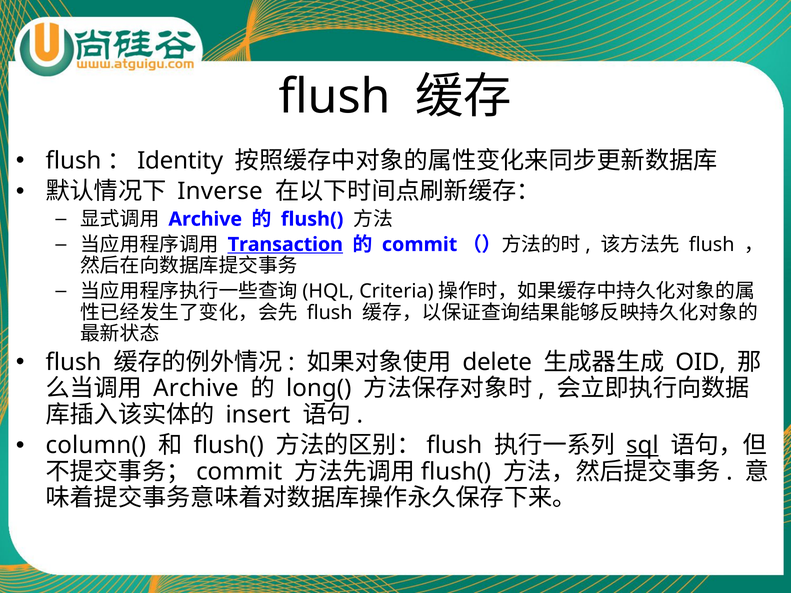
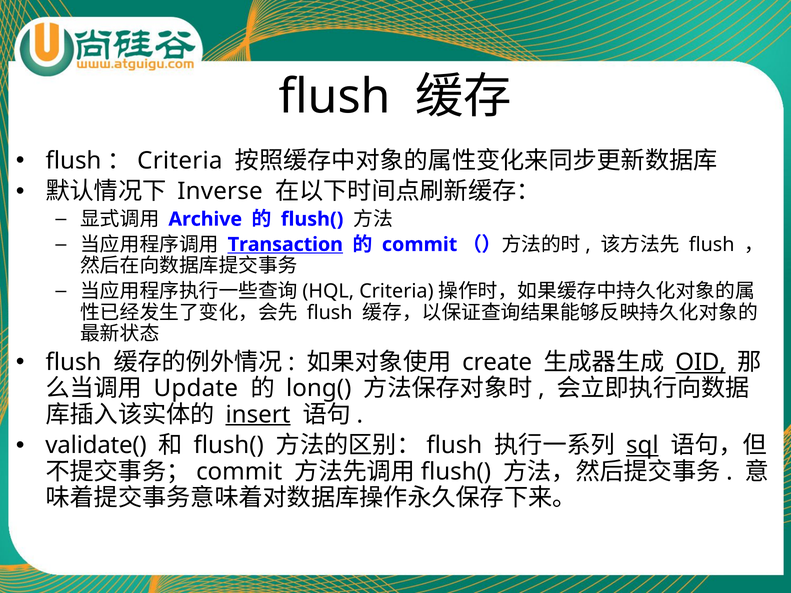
Identity: Identity -> Criteria
delete: delete -> create
OID underline: none -> present
Archive at (196, 389): Archive -> Update
insert underline: none -> present
column(: column( -> validate(
